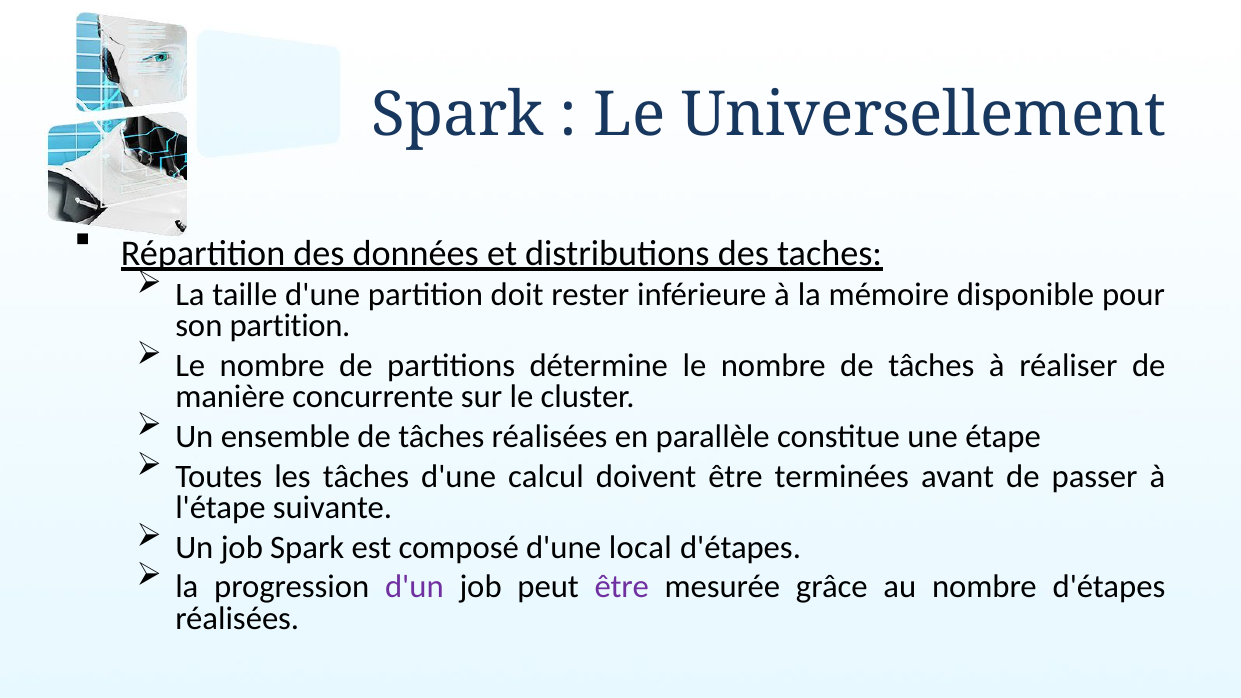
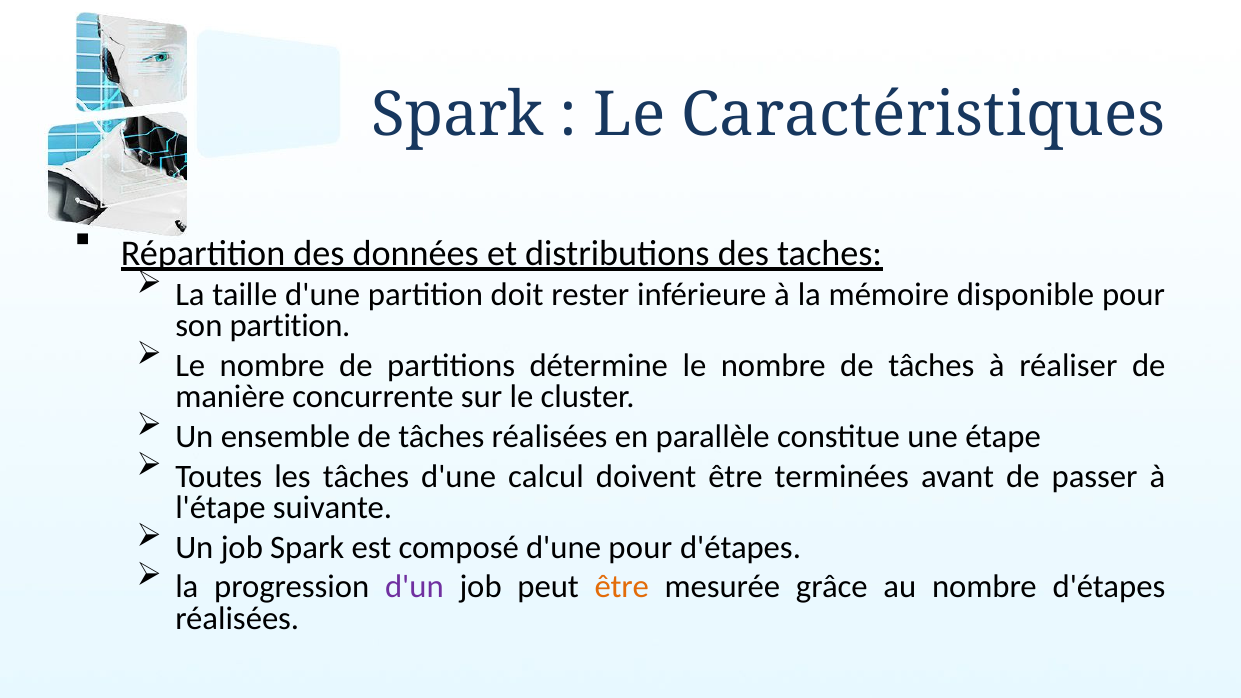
Universellement: Universellement -> Caractéristiques
d'une local: local -> pour
être at (622, 587) colour: purple -> orange
